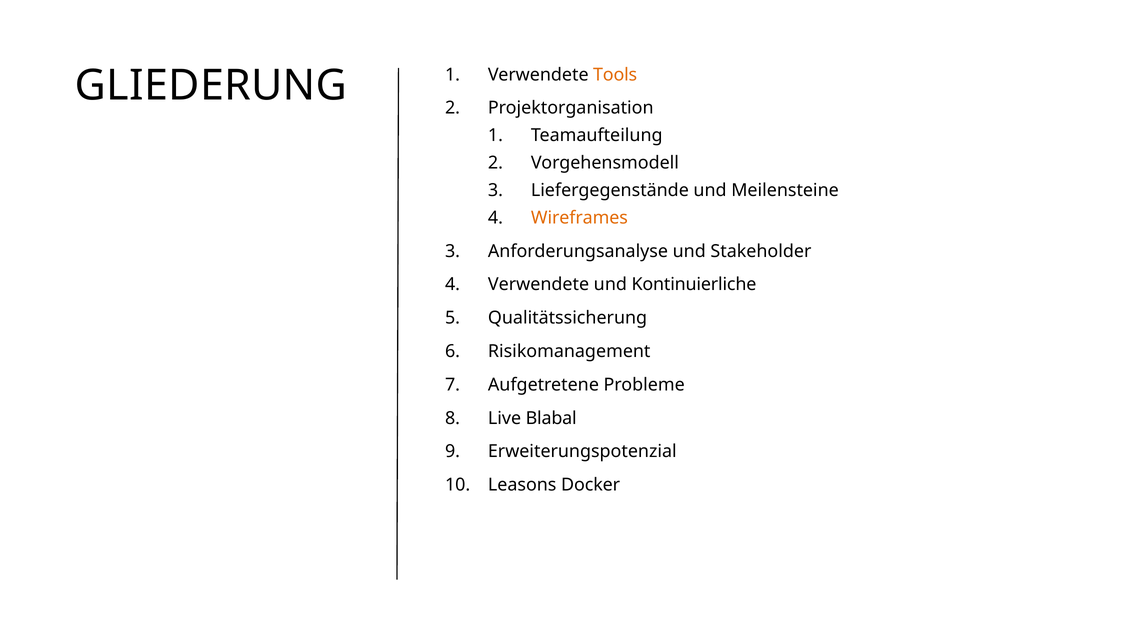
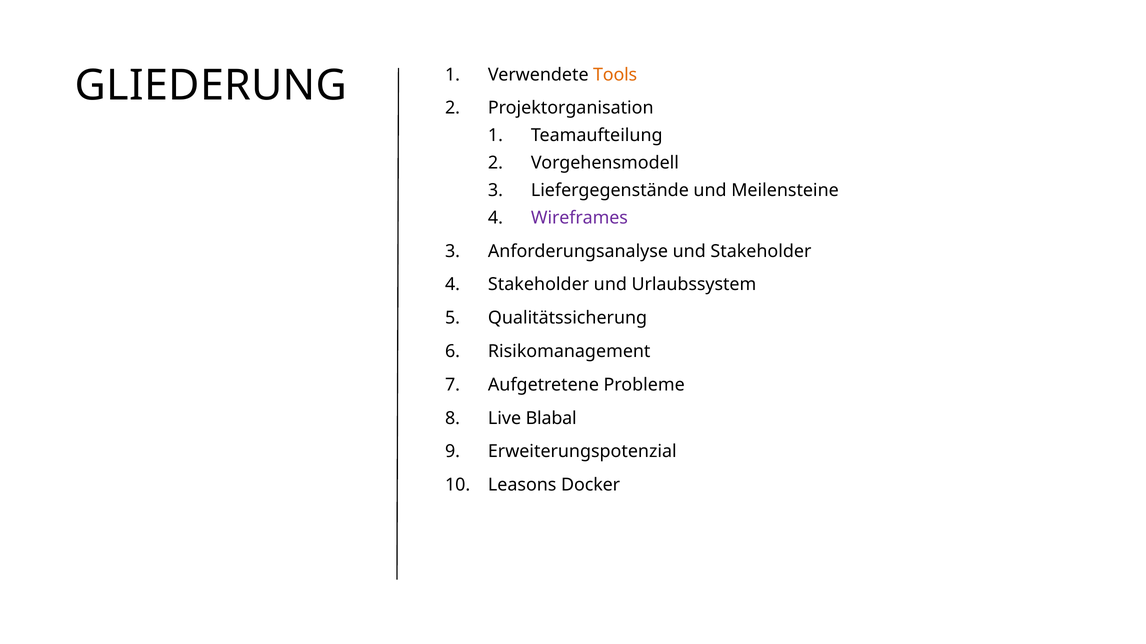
Wireframes colour: orange -> purple
Verwendete at (539, 285): Verwendete -> Stakeholder
Kontinuierliche: Kontinuierliche -> Urlaubssystem
